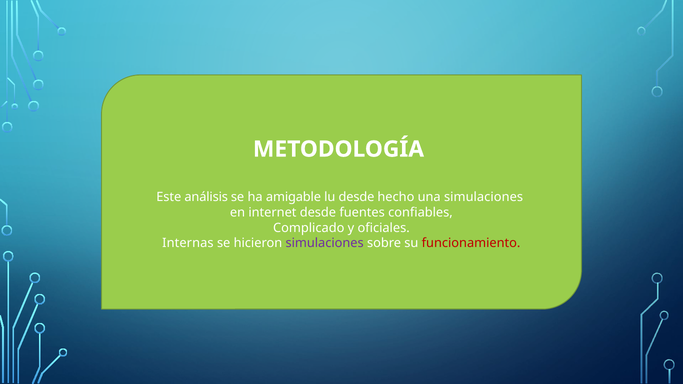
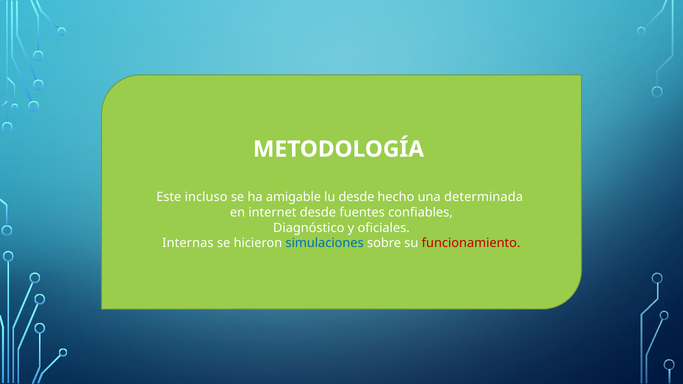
análisis: análisis -> incluso
una simulaciones: simulaciones -> determinada
Complicado: Complicado -> Diagnóstico
simulaciones at (325, 243) colour: purple -> blue
